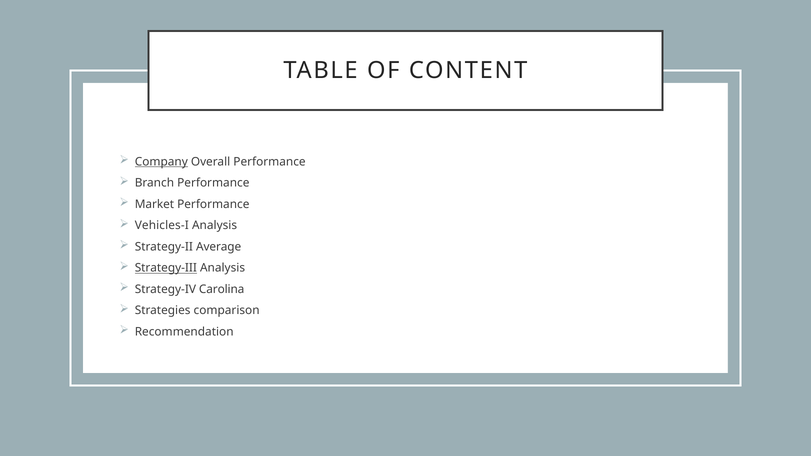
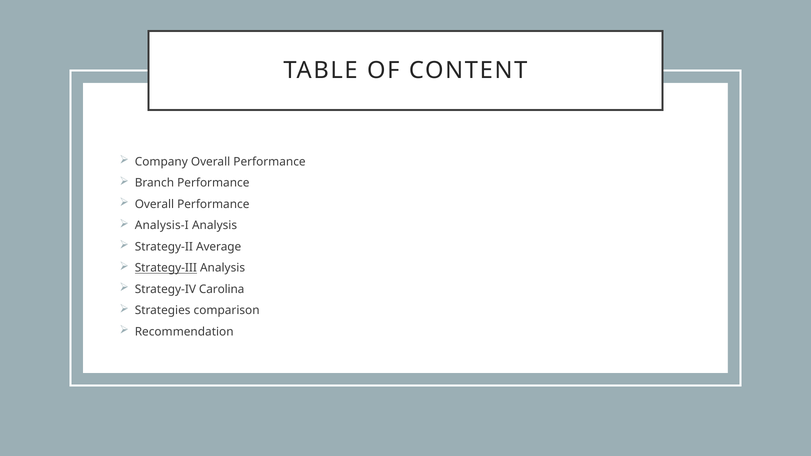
Company underline: present -> none
Market at (154, 204): Market -> Overall
Vehicles-I: Vehicles-I -> Analysis-I
